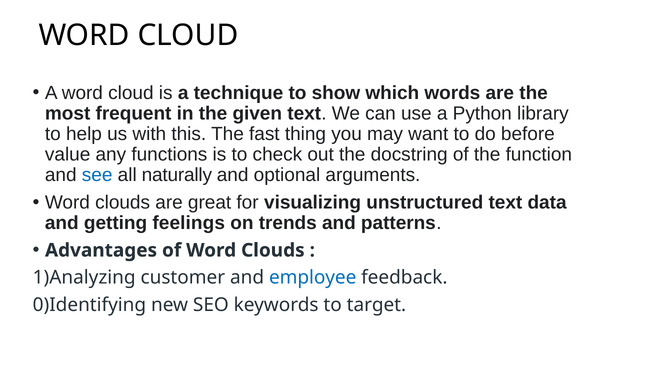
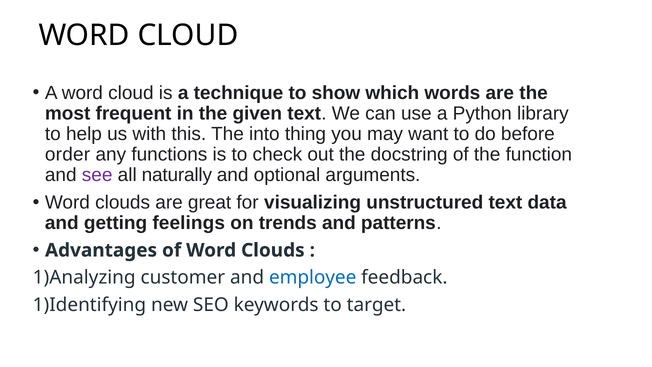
fast: fast -> into
value: value -> order
see colour: blue -> purple
0)Identifying: 0)Identifying -> 1)Identifying
